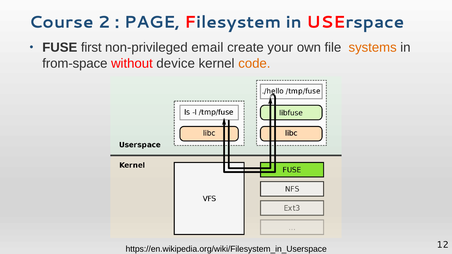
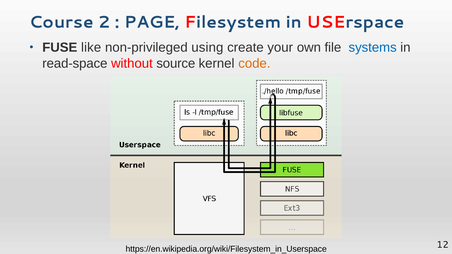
first: first -> like
email: email -> using
systems colour: orange -> blue
from-space: from-space -> read-space
device: device -> source
